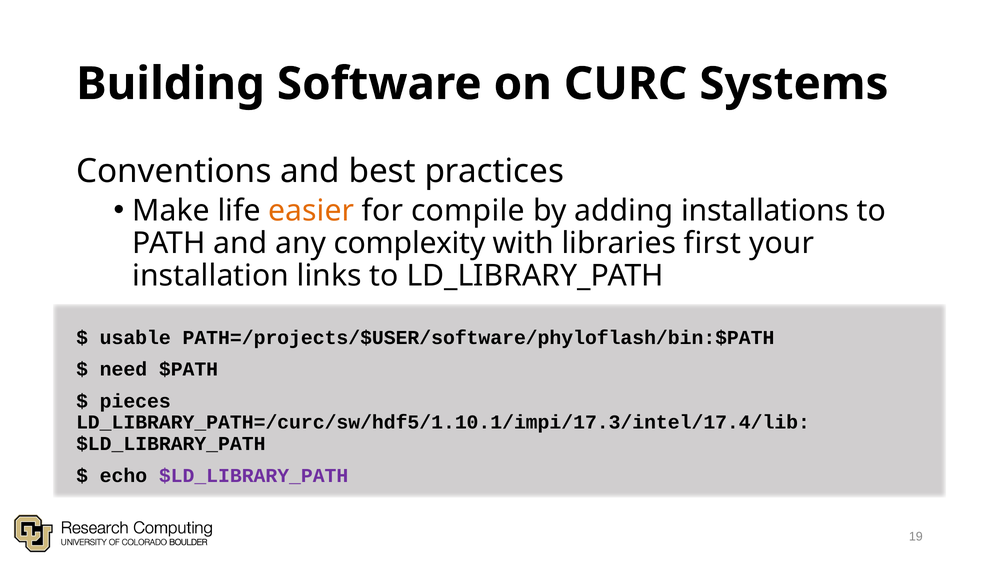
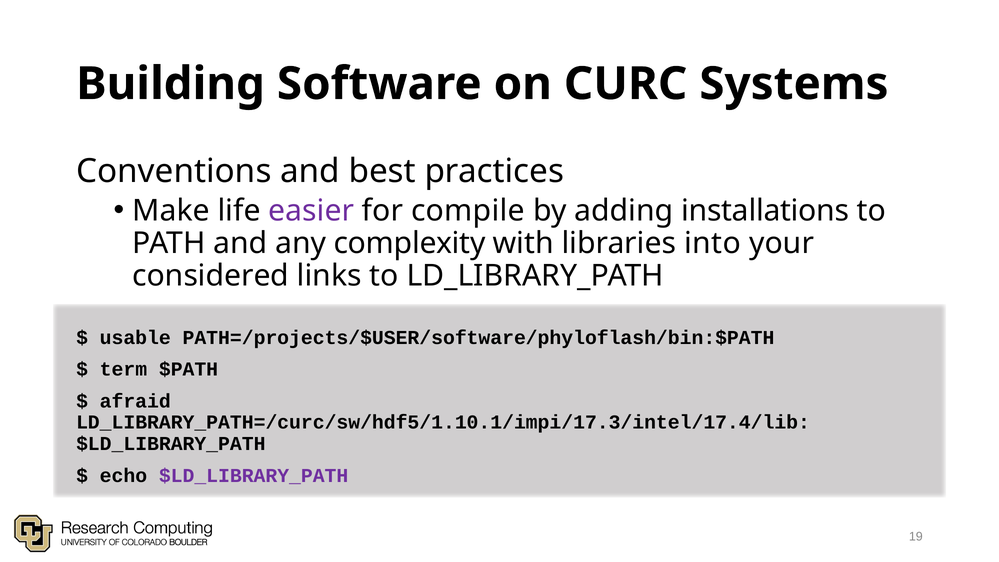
easier colour: orange -> purple
first: first -> into
installation: installation -> considered
need: need -> term
pieces: pieces -> afraid
